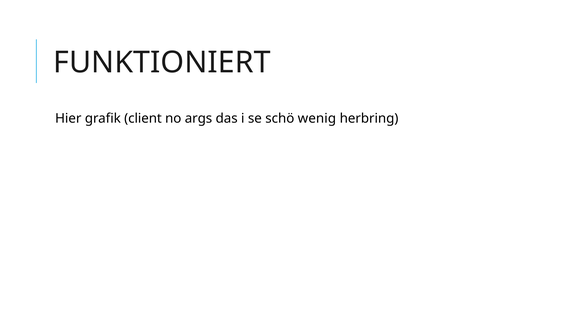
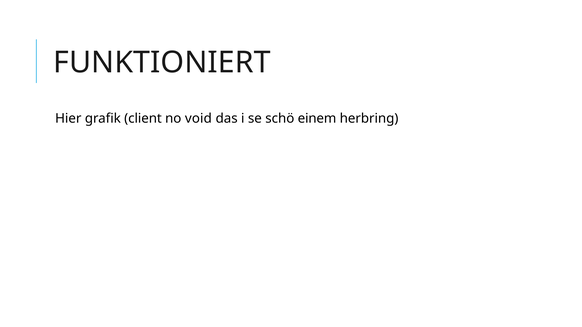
args: args -> void
wenig: wenig -> einem
